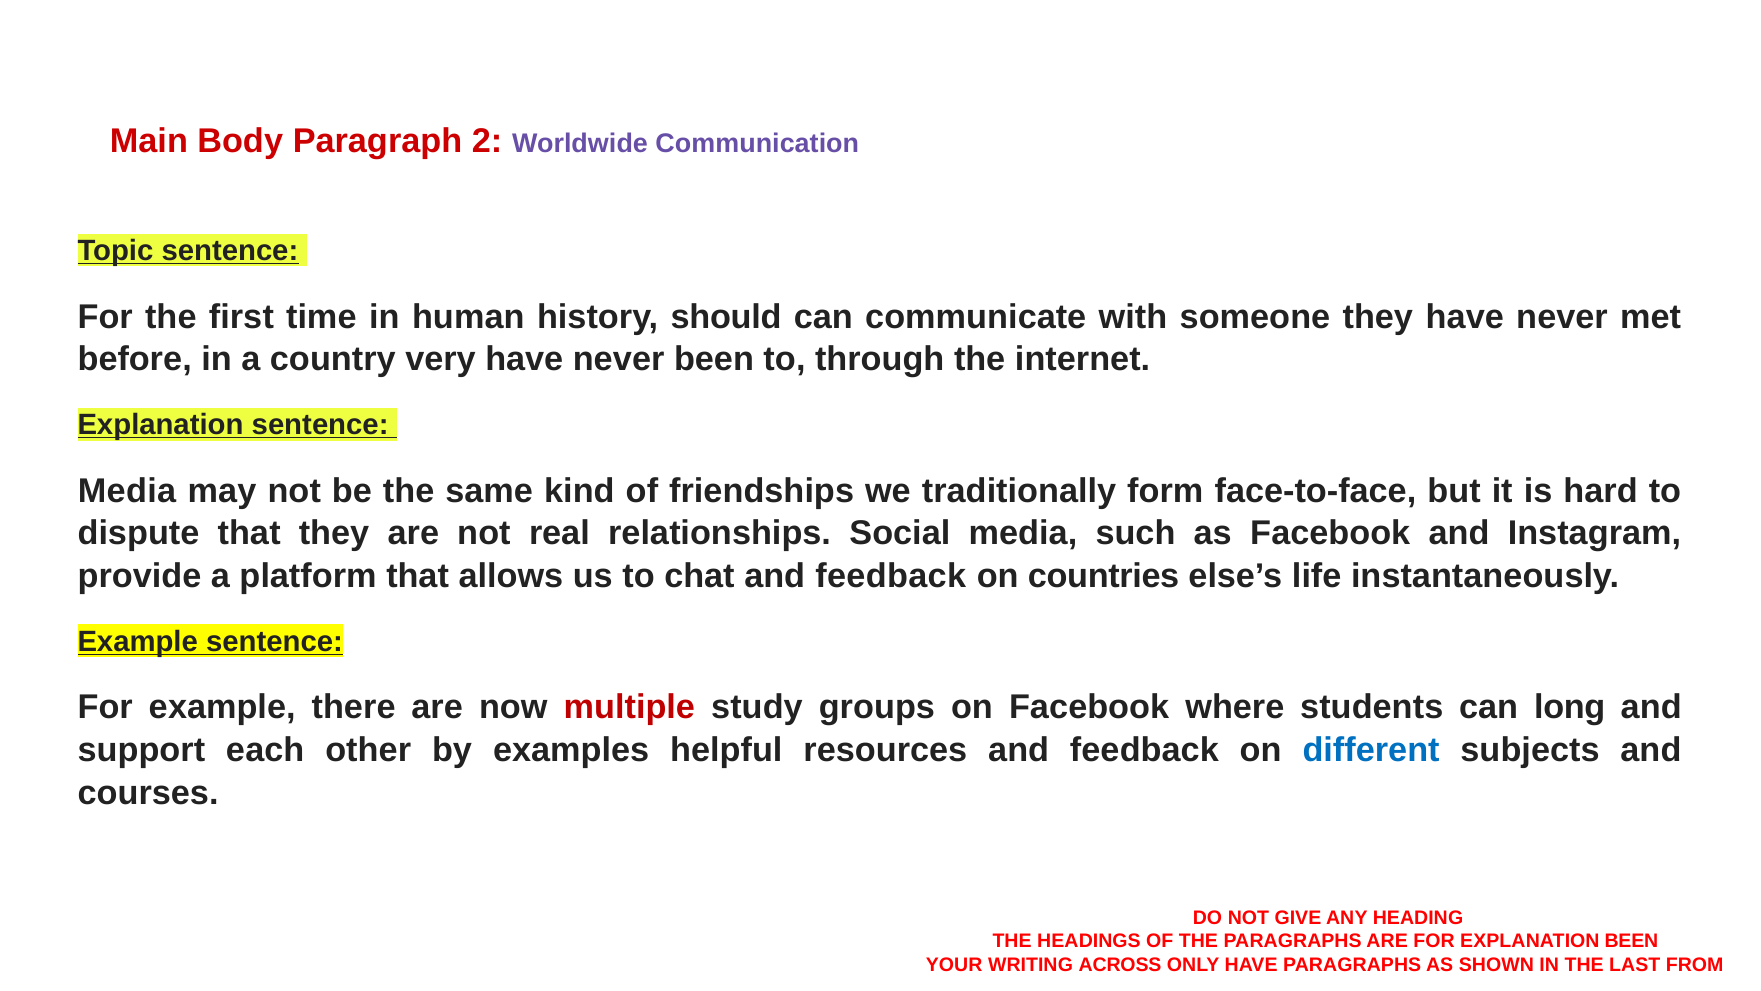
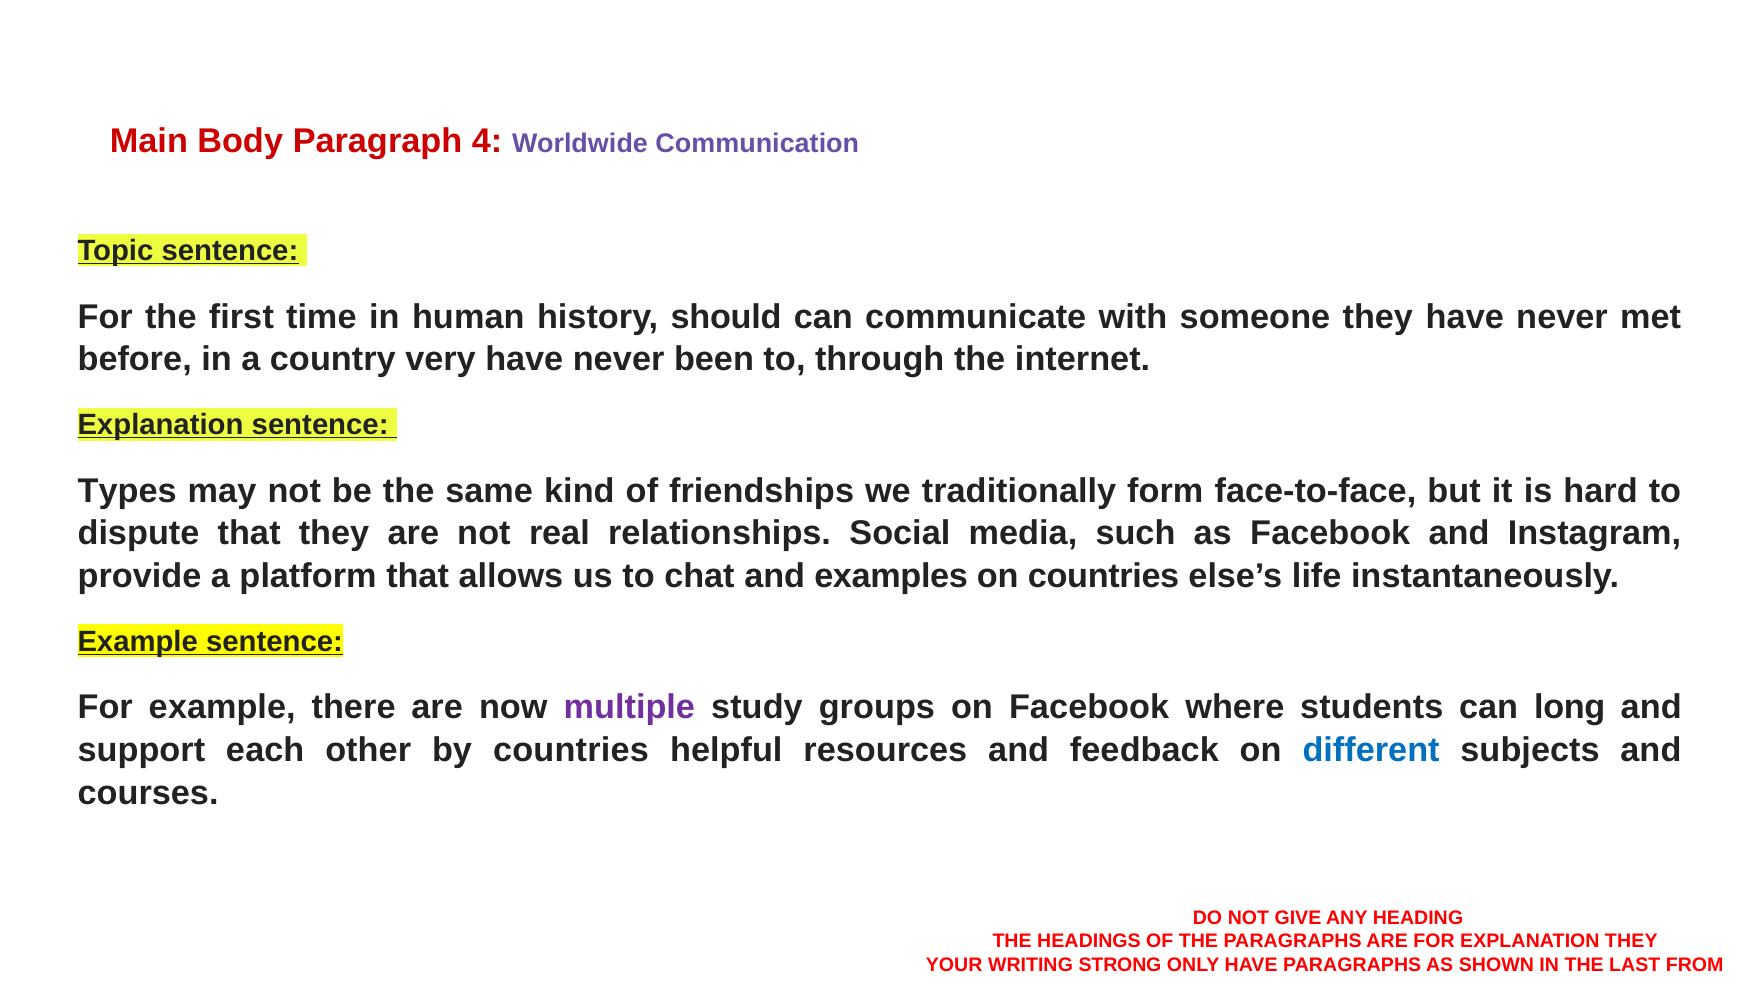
2: 2 -> 4
Media at (127, 491): Media -> Types
chat and feedback: feedback -> examples
multiple colour: red -> purple
by examples: examples -> countries
EXPLANATION BEEN: BEEN -> THEY
ACROSS: ACROSS -> STRONG
